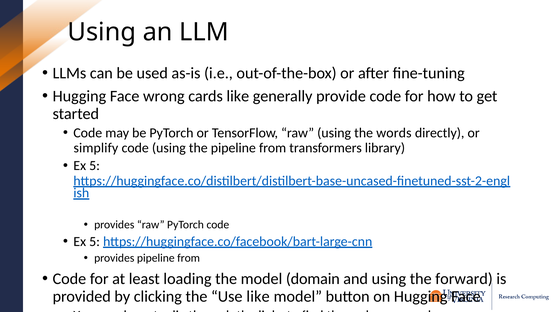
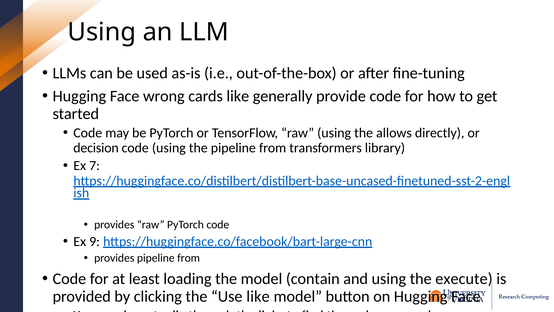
words: words -> allows
simplify: simplify -> decision
5 at (95, 165): 5 -> 7
5 at (95, 241): 5 -> 9
domain: domain -> contain
forward: forward -> execute
